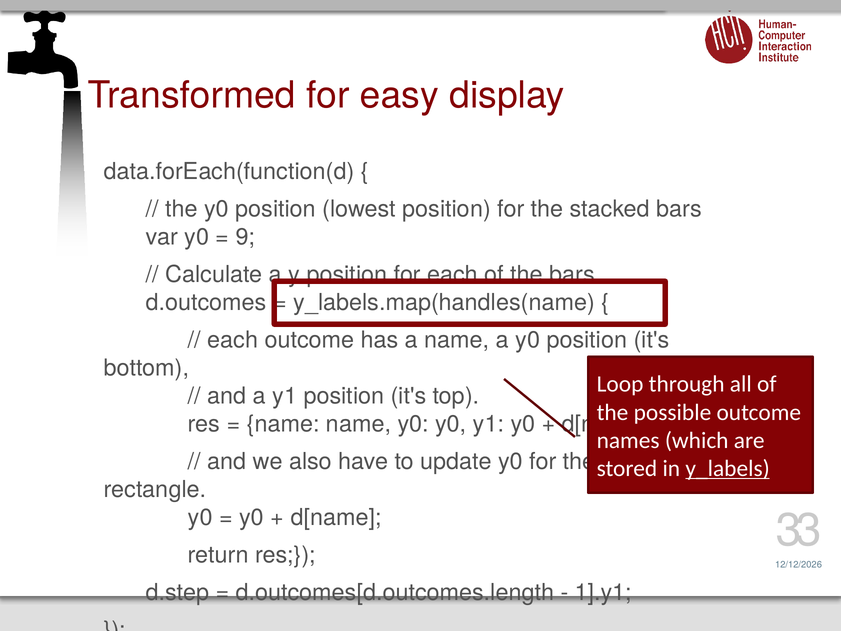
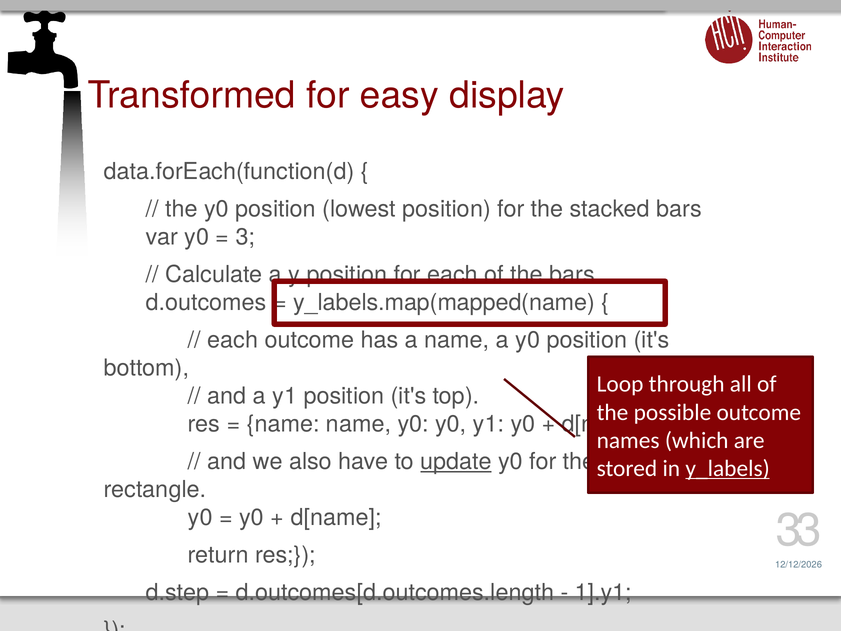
9: 9 -> 3
y_labels.map(handles(name: y_labels.map(handles(name -> y_labels.map(mapped(name
update underline: none -> present
